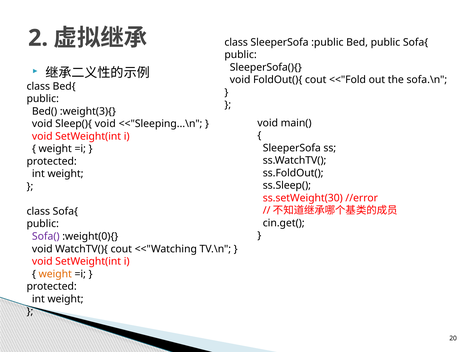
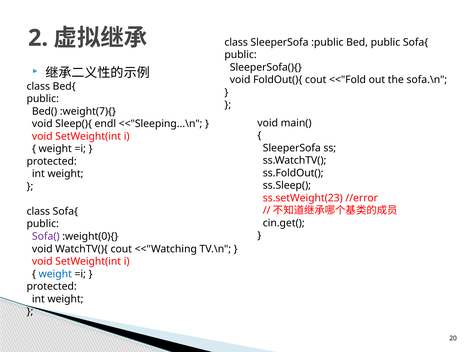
:weight(3){: :weight(3){ -> :weight(7){
Sleep(){ void: void -> endl
ss.setWeight(30: ss.setWeight(30 -> ss.setWeight(23
weight at (55, 274) colour: orange -> blue
